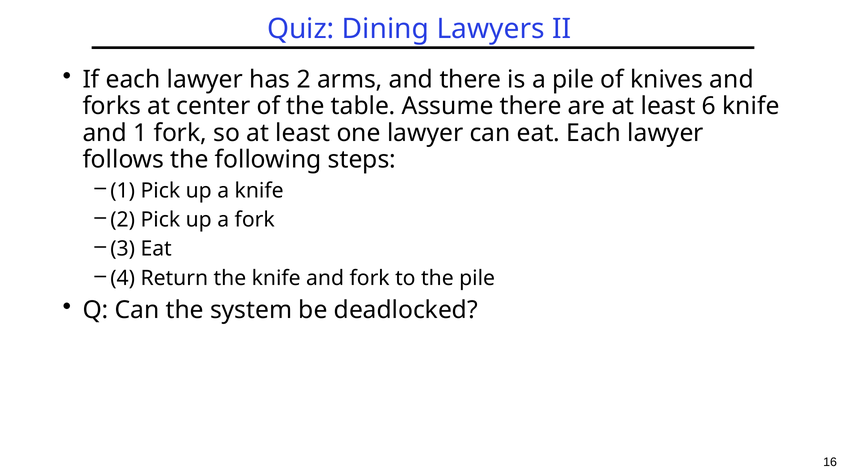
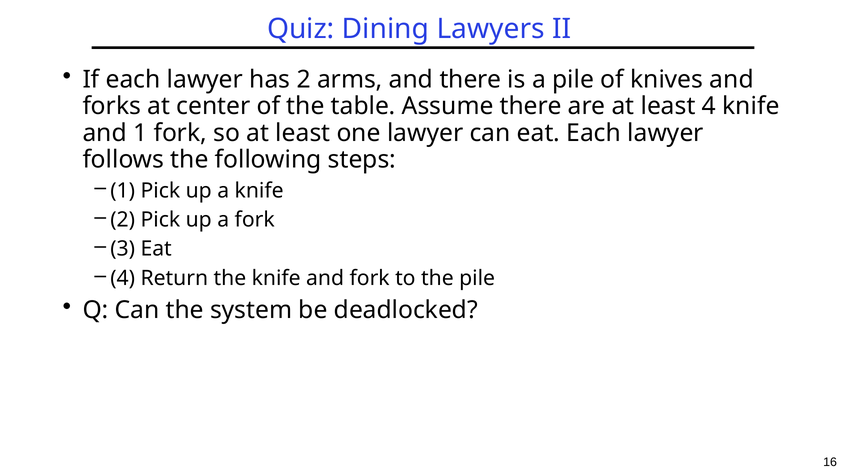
least 6: 6 -> 4
